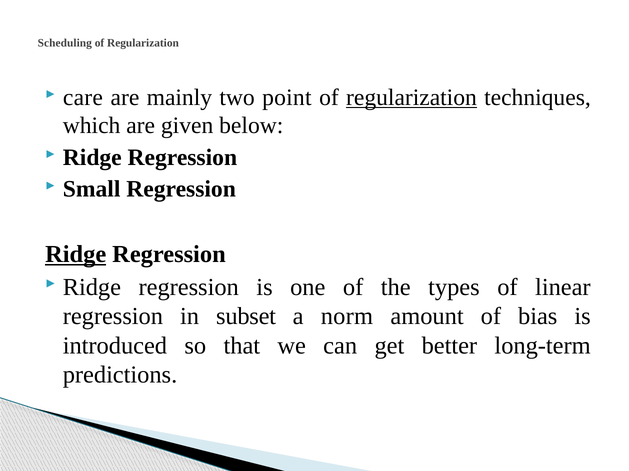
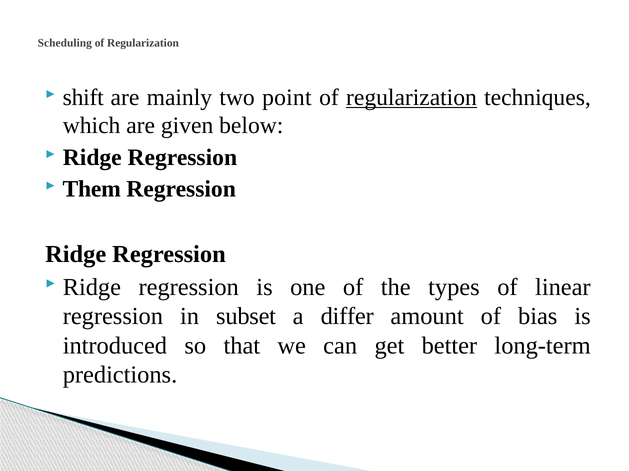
care: care -> shift
Small: Small -> Them
Ridge at (76, 255) underline: present -> none
norm: norm -> differ
